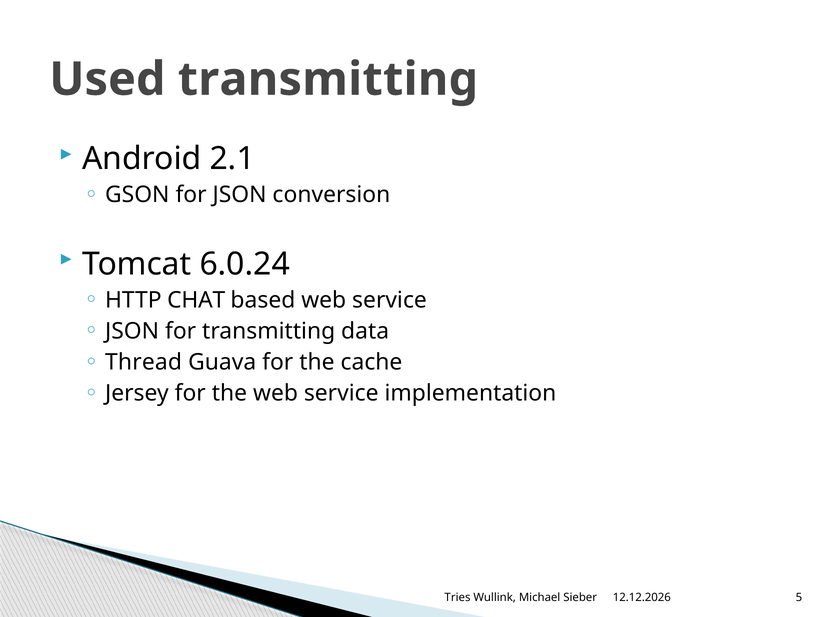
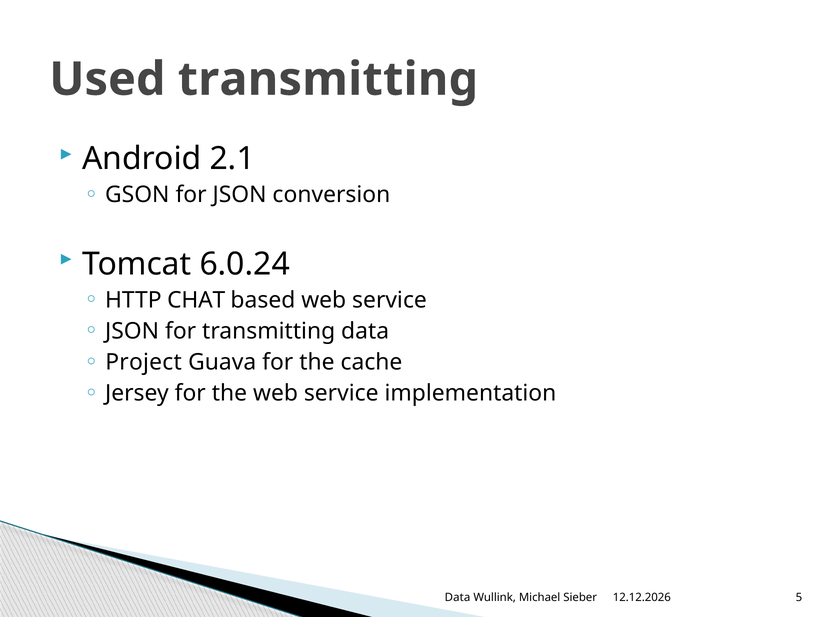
Thread: Thread -> Project
Tries at (458, 597): Tries -> Data
